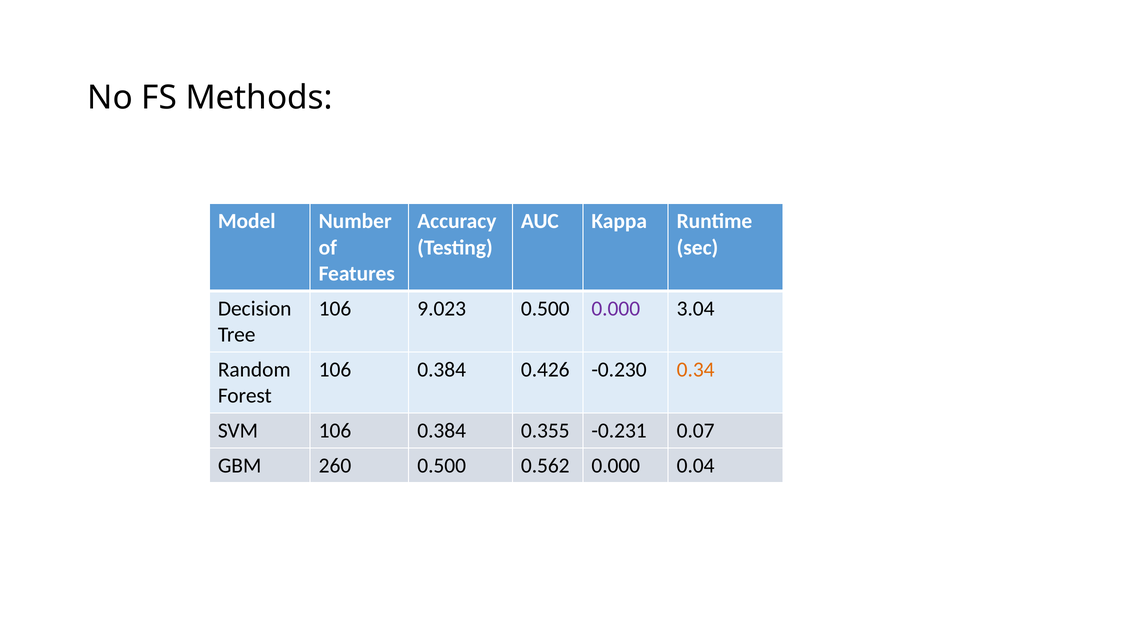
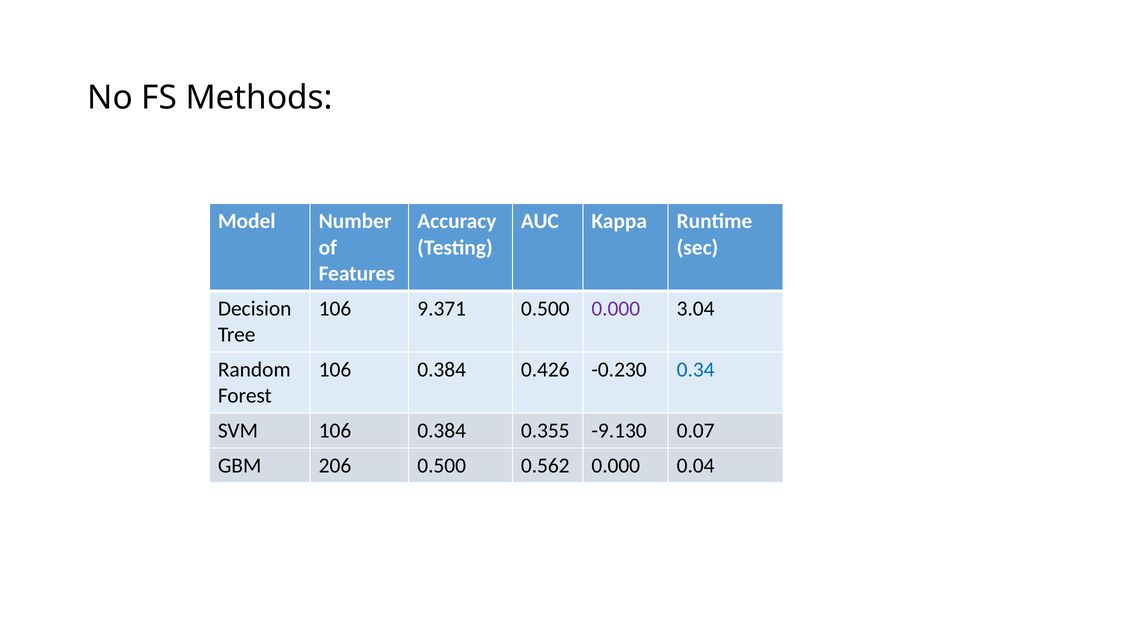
9.023: 9.023 -> 9.371
0.34 colour: orange -> blue
-0.231: -0.231 -> -9.130
260: 260 -> 206
